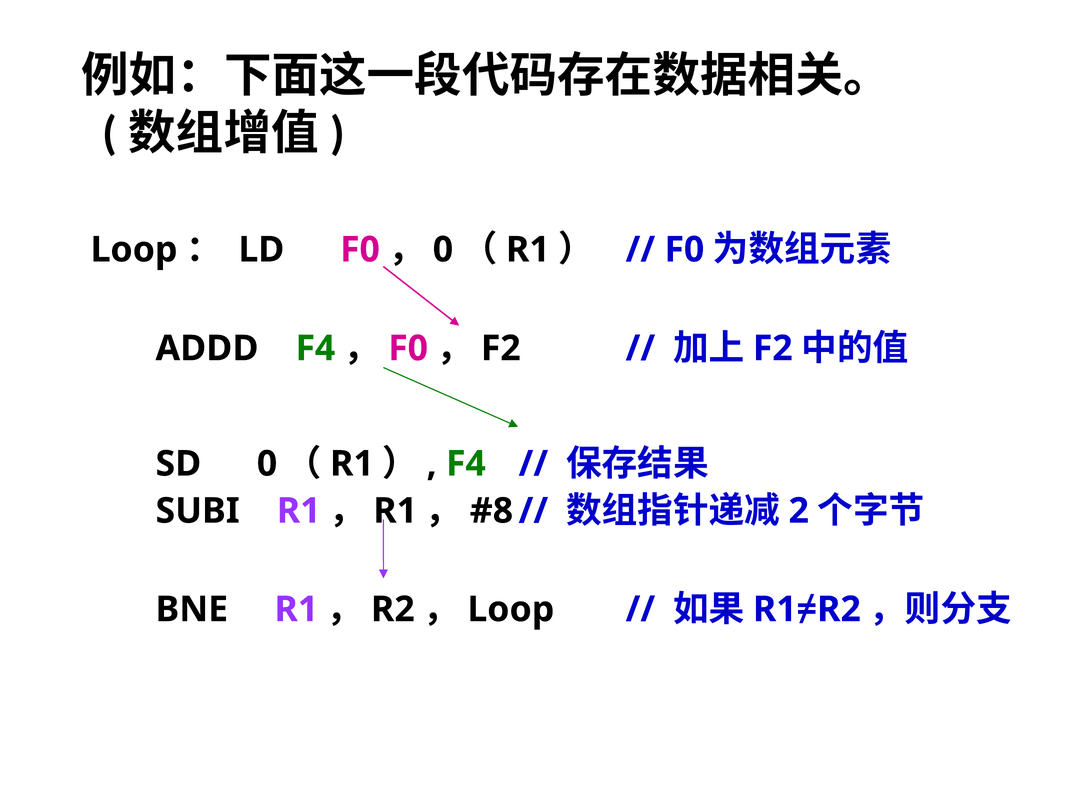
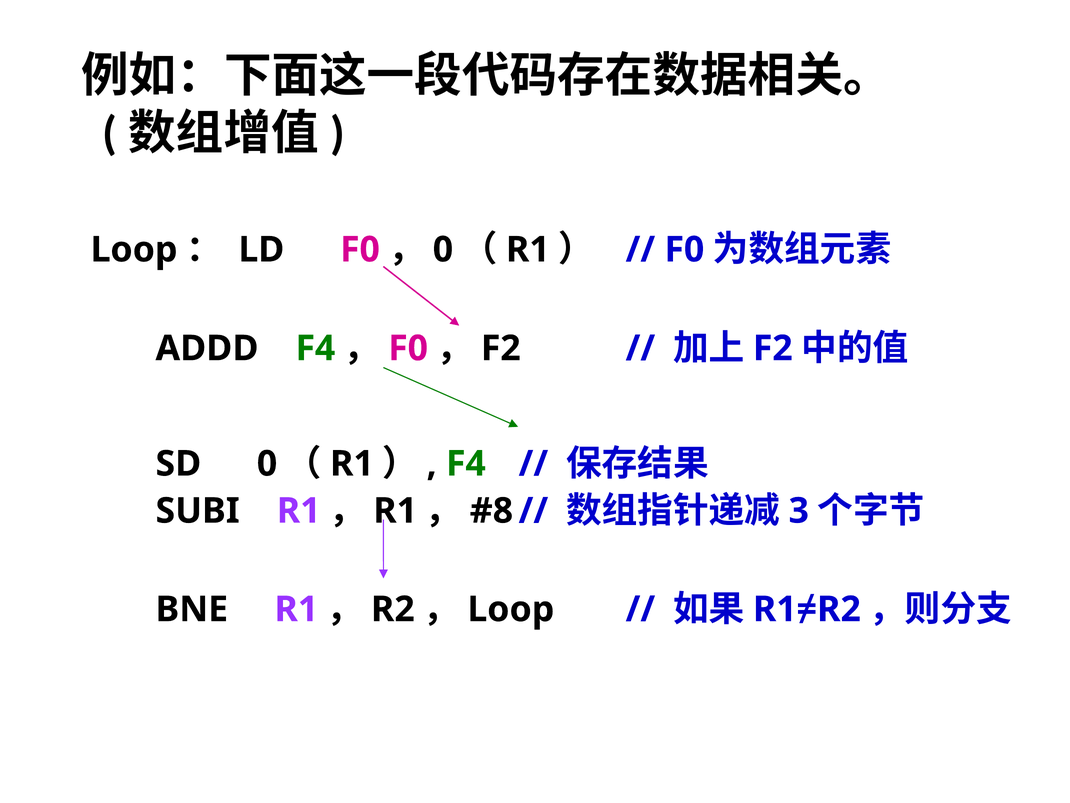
2: 2 -> 3
